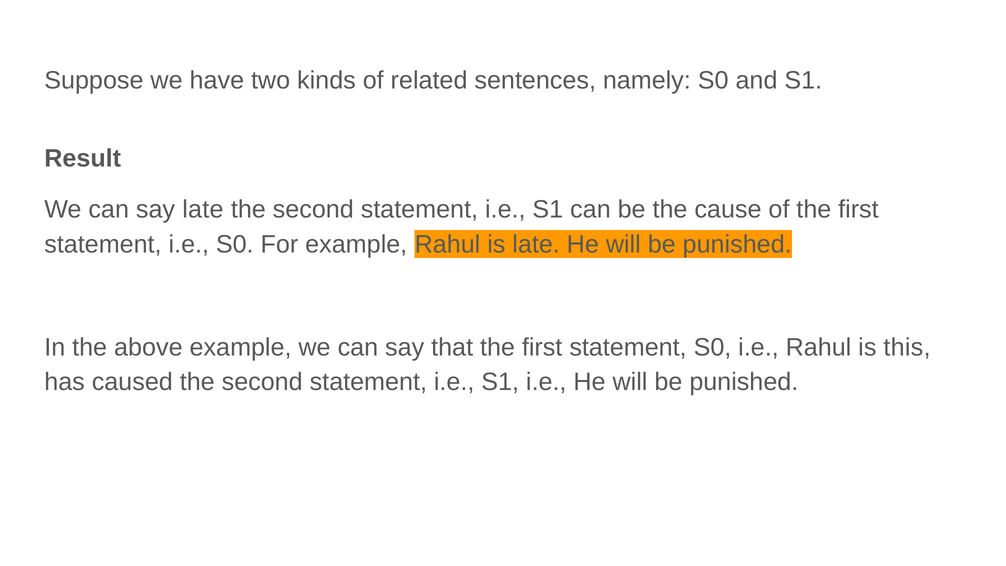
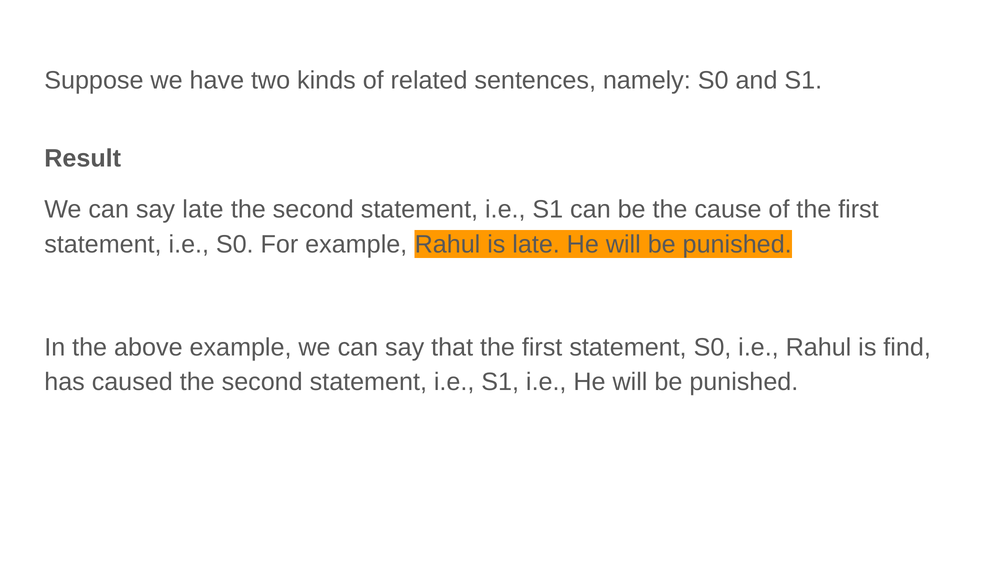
this: this -> find
